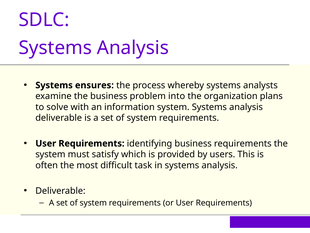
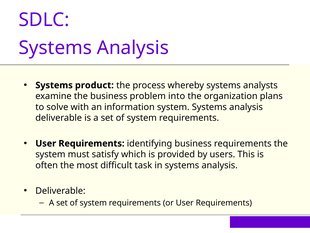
ensures: ensures -> product
